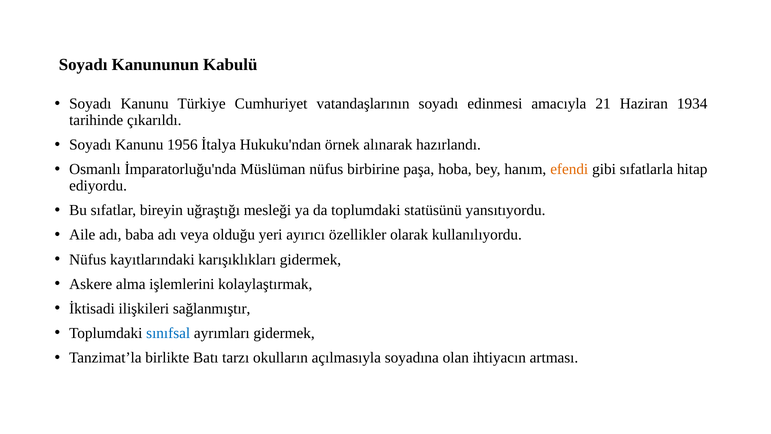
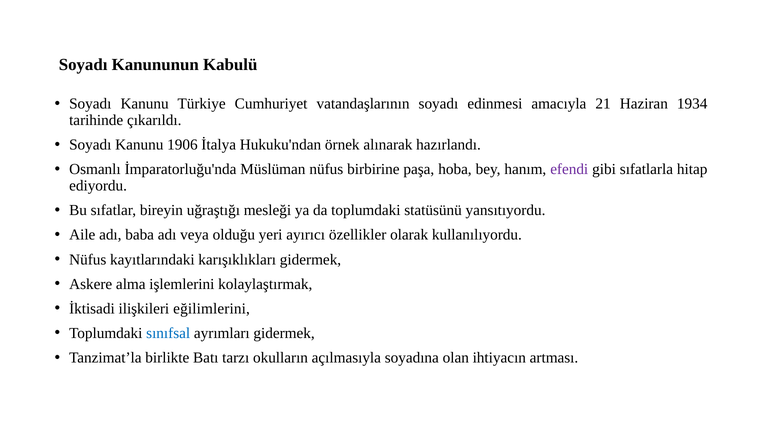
1956: 1956 -> 1906
efendi colour: orange -> purple
sağlanmıştır: sağlanmıştır -> eğilimlerini
